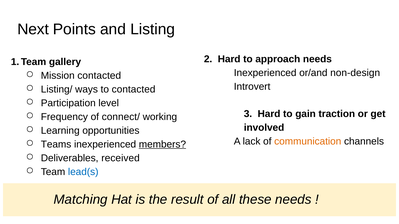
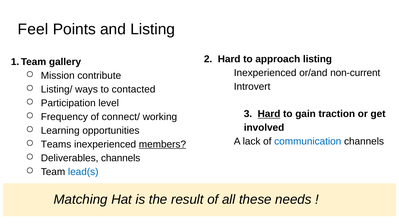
Next: Next -> Feel
approach needs: needs -> listing
non-design: non-design -> non-current
Mission contacted: contacted -> contribute
Hard at (269, 114) underline: none -> present
communication colour: orange -> blue
Deliverables received: received -> channels
